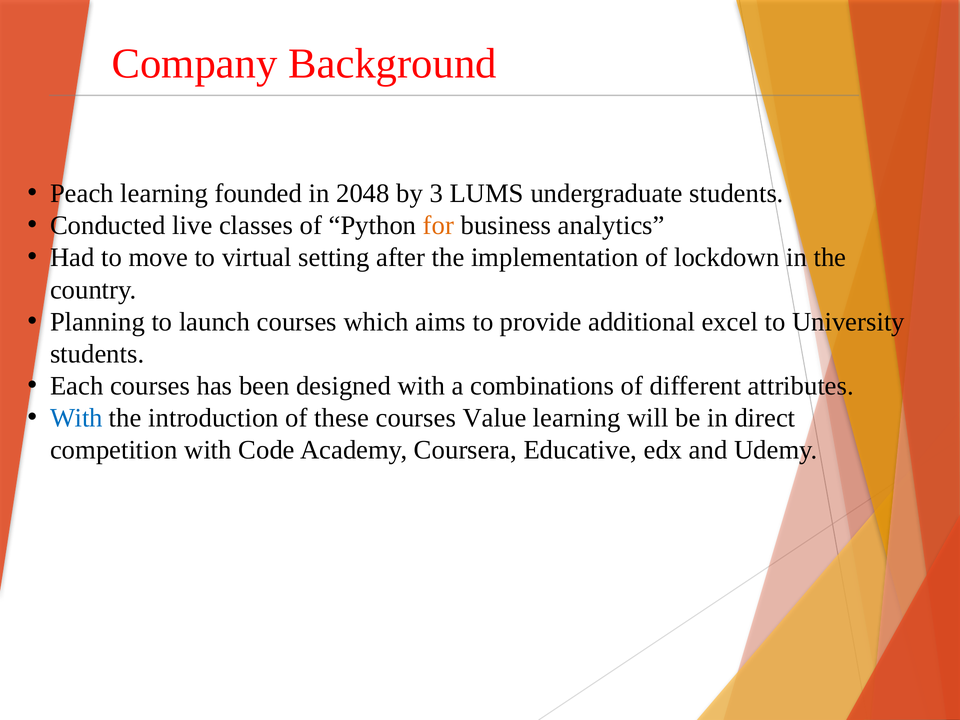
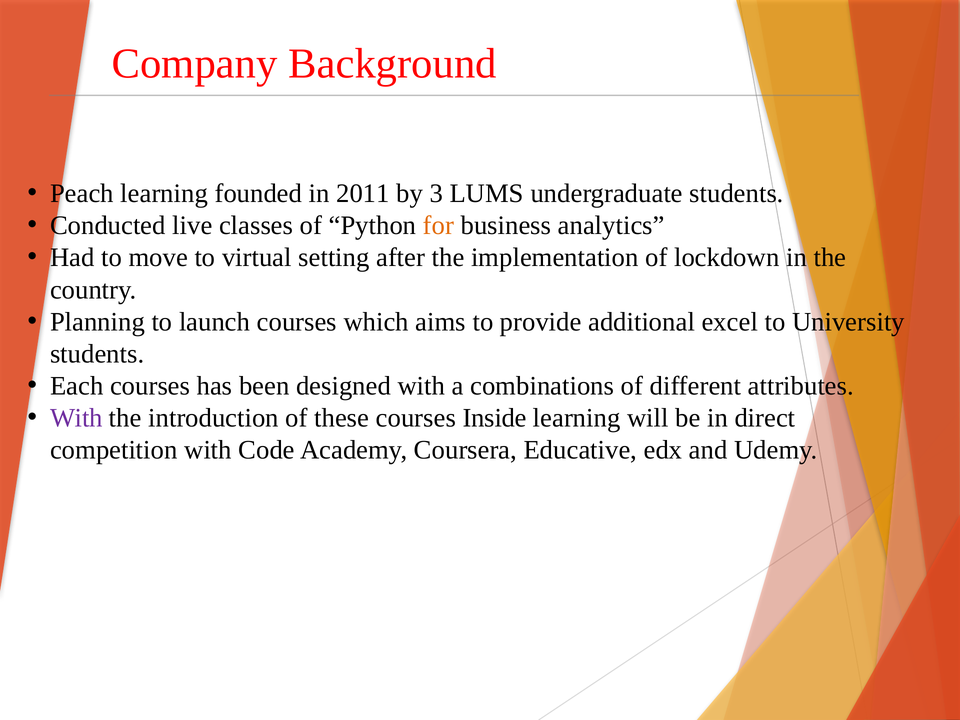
2048: 2048 -> 2011
With at (76, 418) colour: blue -> purple
Value: Value -> Inside
